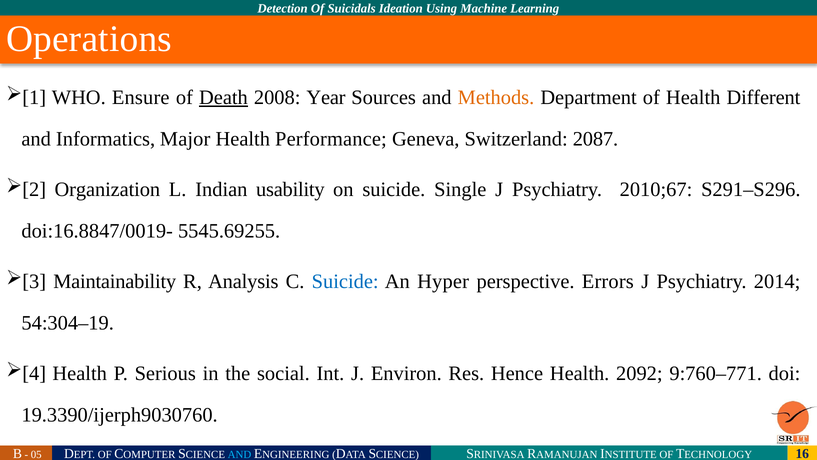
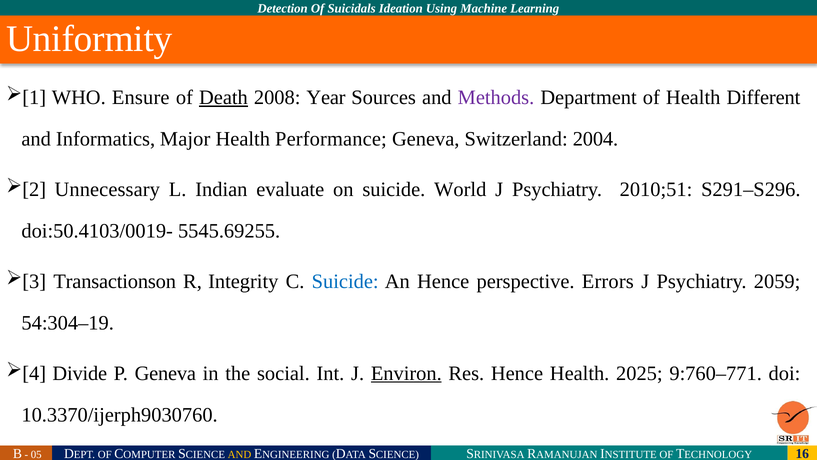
Operations: Operations -> Uniformity
Methods colour: orange -> purple
2087: 2087 -> 2004
Organization: Organization -> Unnecessary
usability: usability -> evaluate
Single: Single -> World
2010;67: 2010;67 -> 2010;51
doi:16.8847/0019-: doi:16.8847/0019- -> doi:50.4103/0019-
Maintainability: Maintainability -> Transactionson
Analysis: Analysis -> Integrity
An Hyper: Hyper -> Hence
2014: 2014 -> 2059
Health at (80, 373): Health -> Divide
P Serious: Serious -> Geneva
Environ underline: none -> present
2092: 2092 -> 2025
19.3390/ijerph9030760: 19.3390/ijerph9030760 -> 10.3370/ijerph9030760
AND at (239, 454) colour: light blue -> yellow
